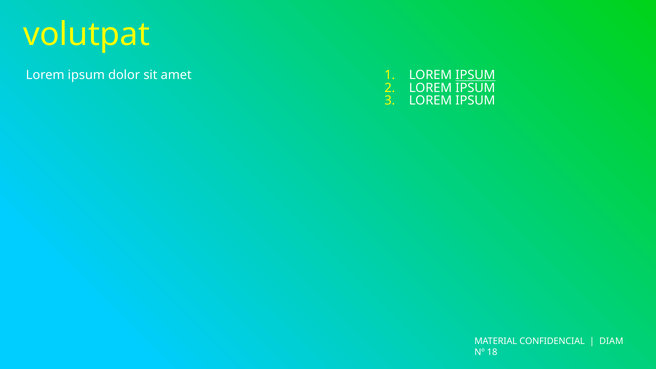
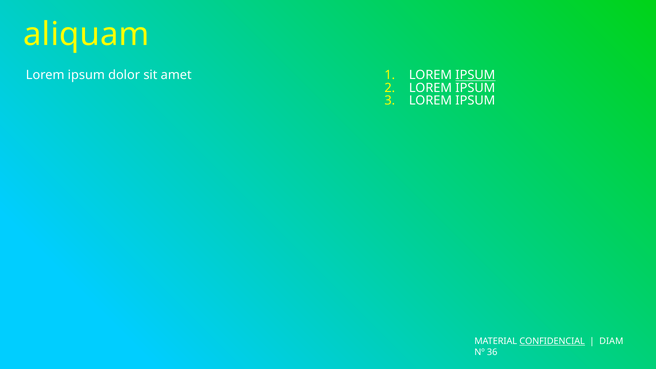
volutpat: volutpat -> aliquam
CONFIDENCIAL underline: none -> present
18: 18 -> 36
